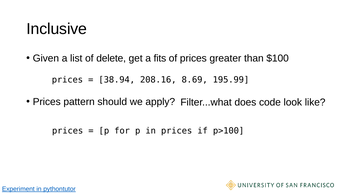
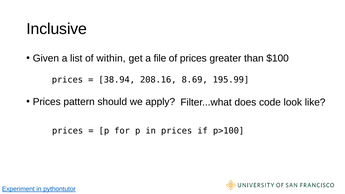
delete: delete -> within
fits: fits -> file
